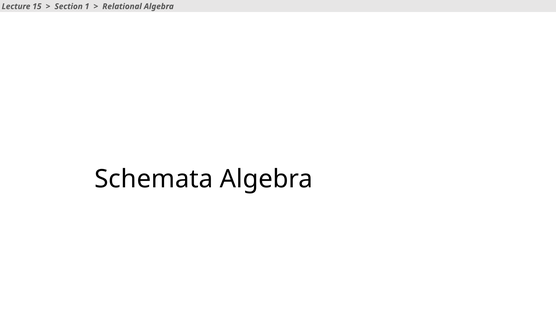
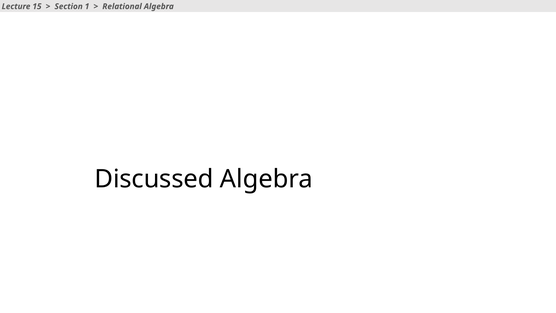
Schemata: Schemata -> Discussed
